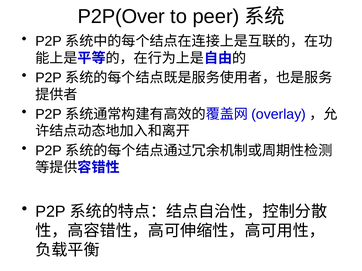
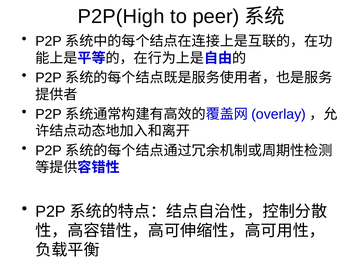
P2P(Over: P2P(Over -> P2P(High
